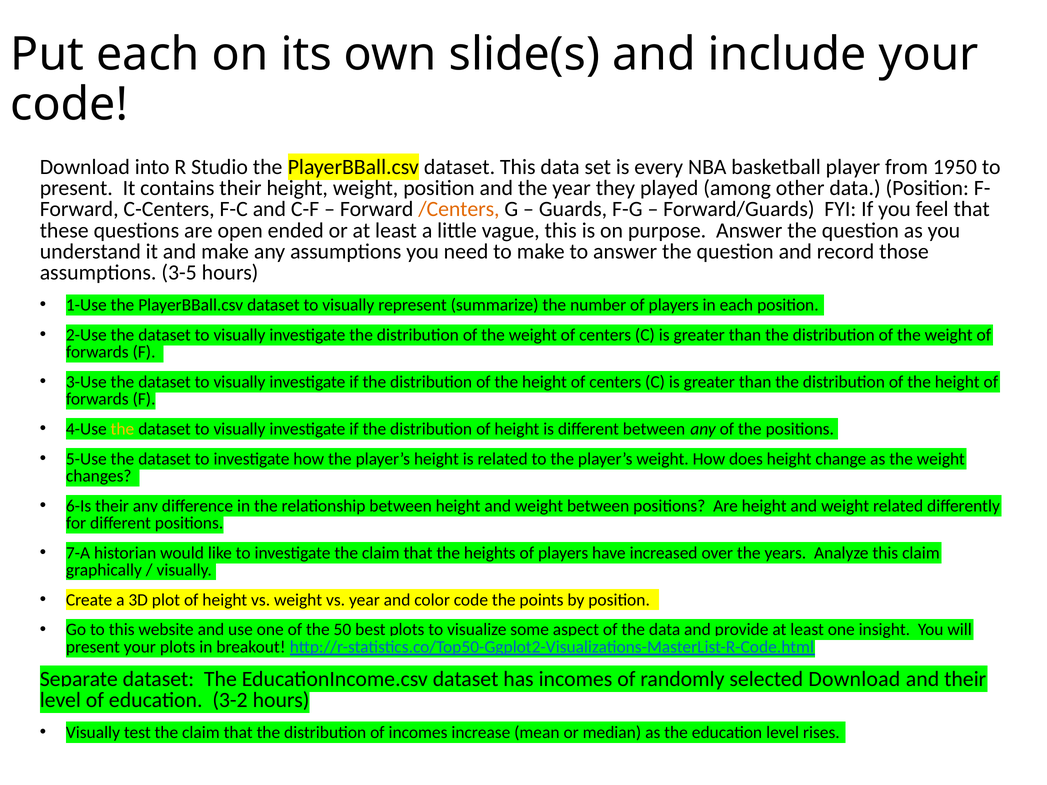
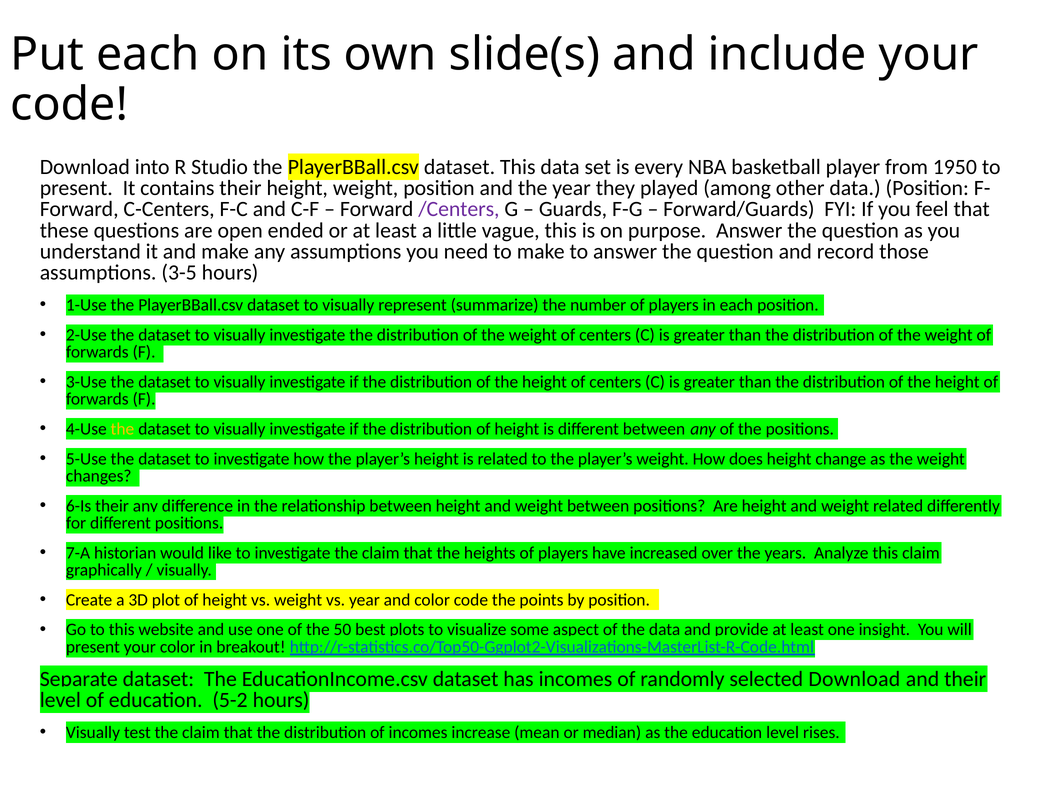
/Centers colour: orange -> purple
your plots: plots -> color
3-2: 3-2 -> 5-2
